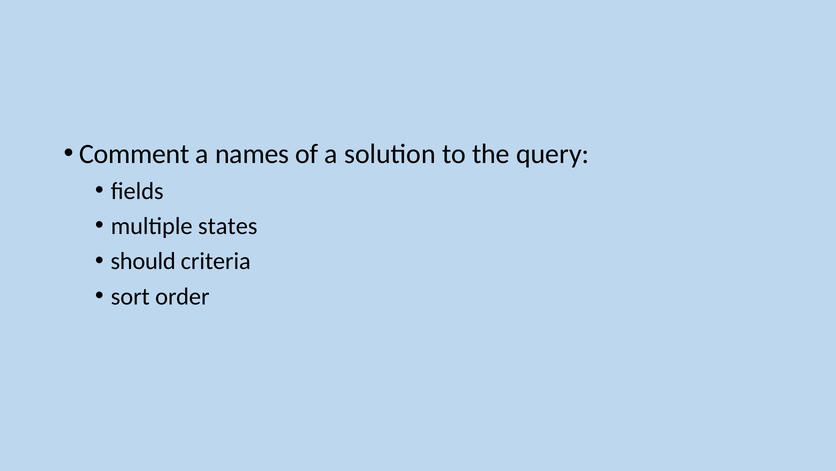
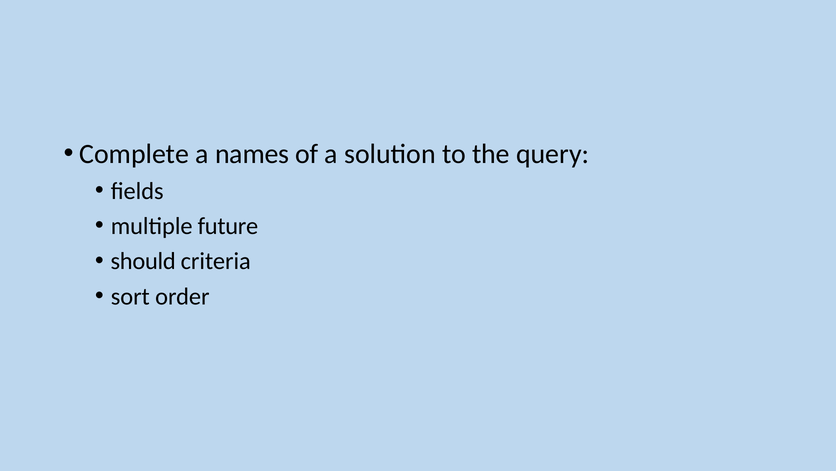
Comment: Comment -> Complete
states: states -> future
